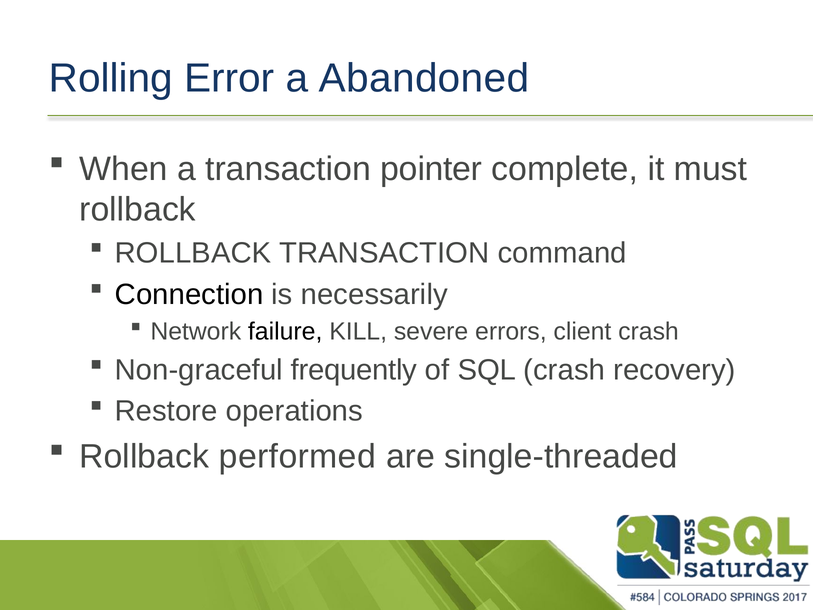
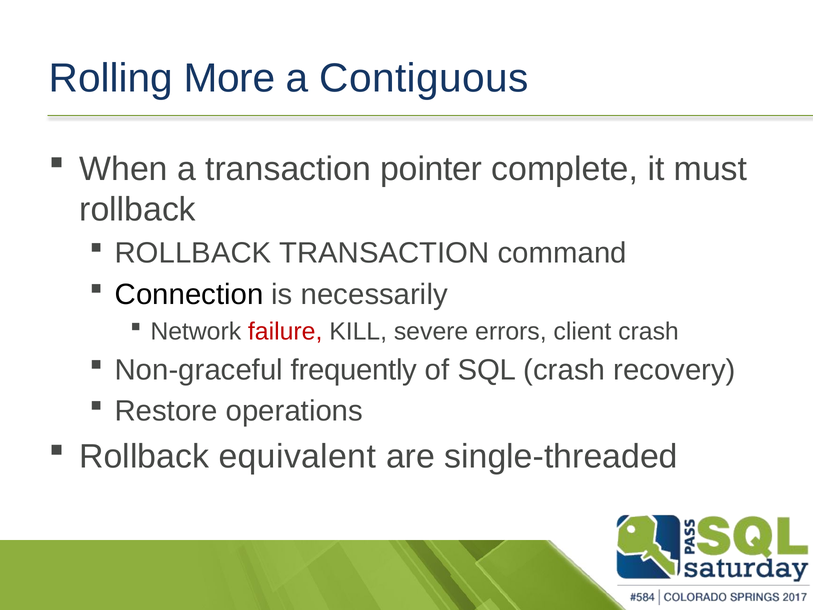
Error: Error -> More
Abandoned: Abandoned -> Contiguous
failure colour: black -> red
performed: performed -> equivalent
